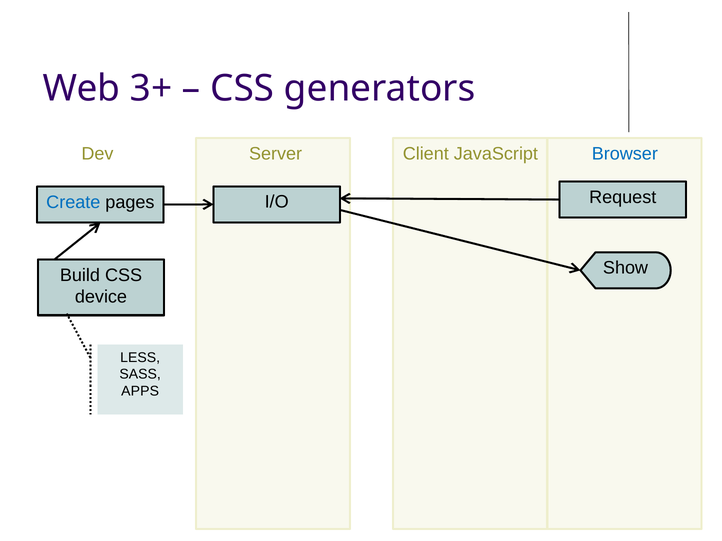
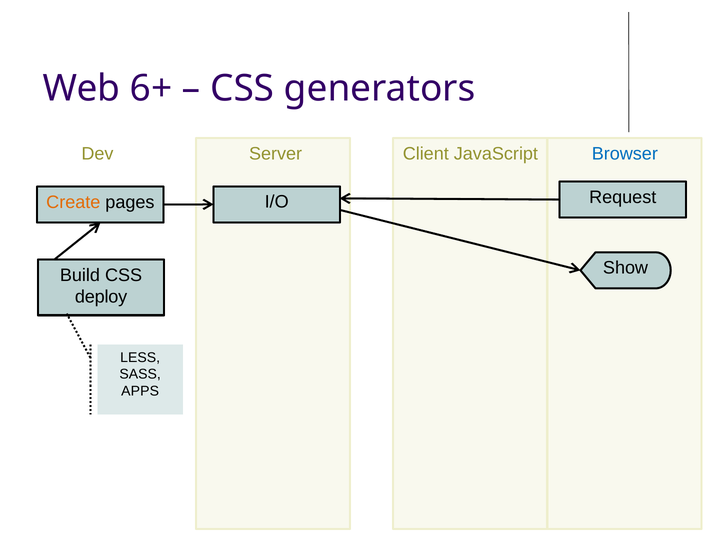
3+: 3+ -> 6+
Create colour: blue -> orange
device: device -> deploy
